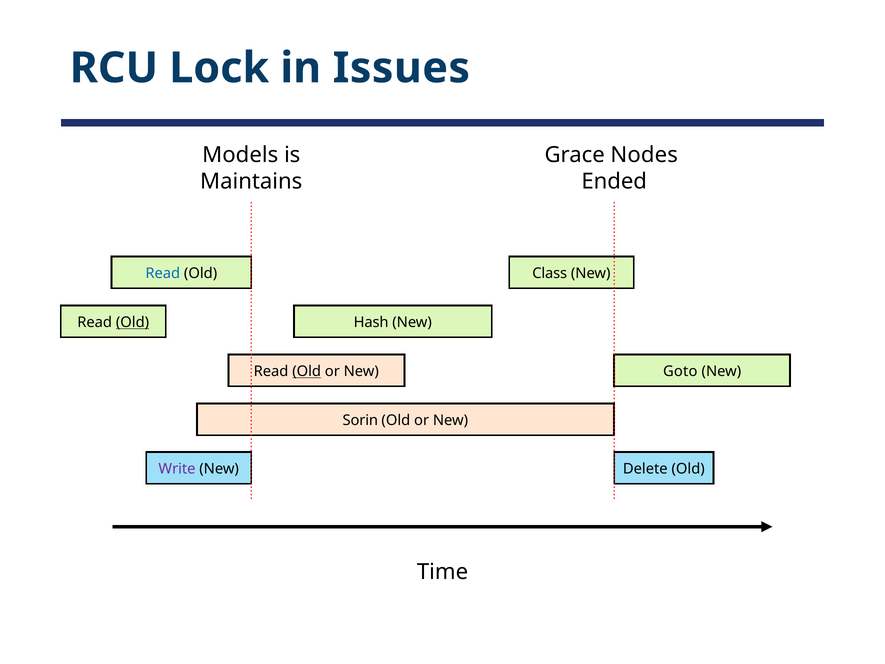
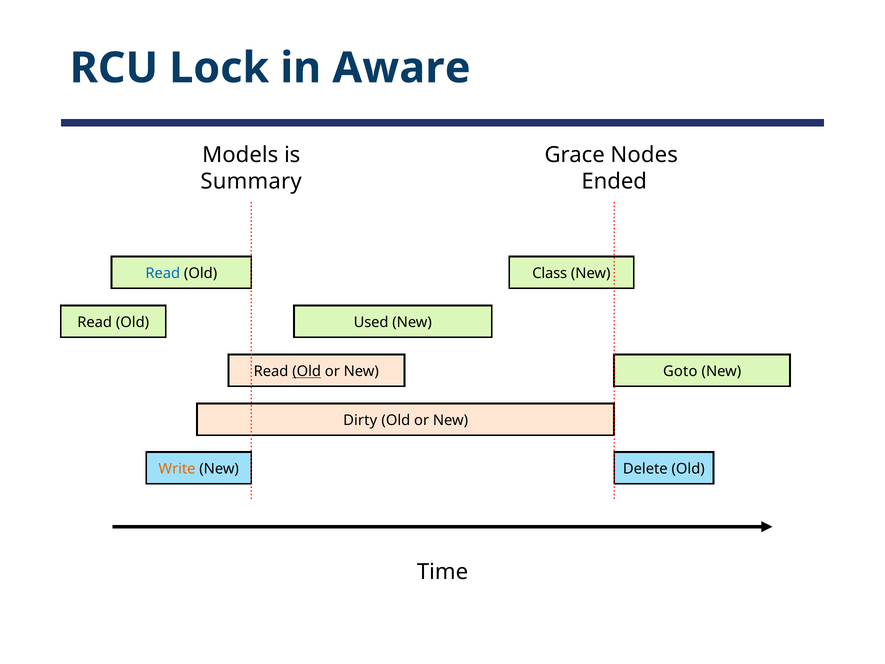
Issues: Issues -> Aware
Maintains: Maintains -> Summary
Old at (133, 322) underline: present -> none
Hash: Hash -> Used
Sorin: Sorin -> Dirty
Write colour: purple -> orange
